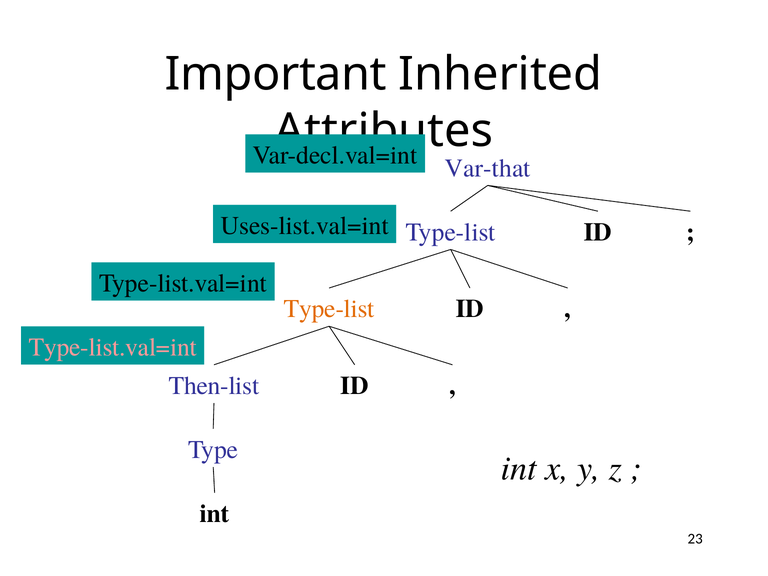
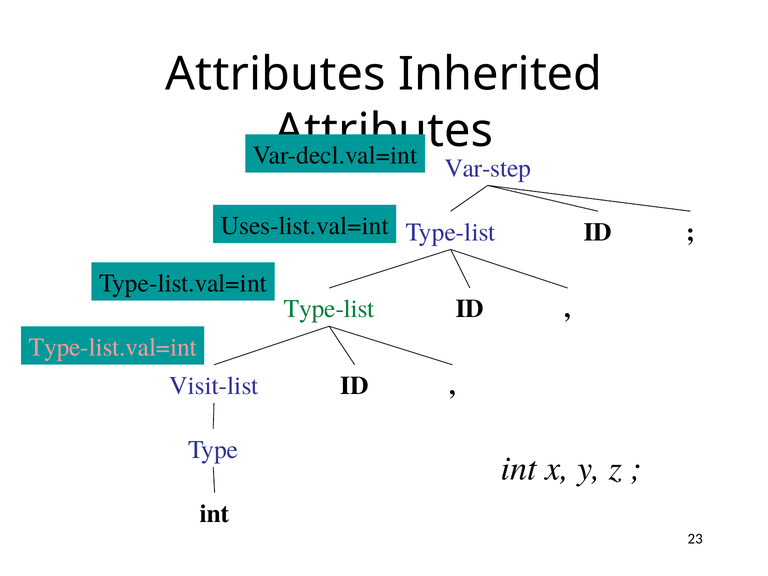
Important at (276, 74): Important -> Attributes
Var-that: Var-that -> Var-step
Type-list at (329, 309) colour: orange -> green
Then-list: Then-list -> Visit-list
